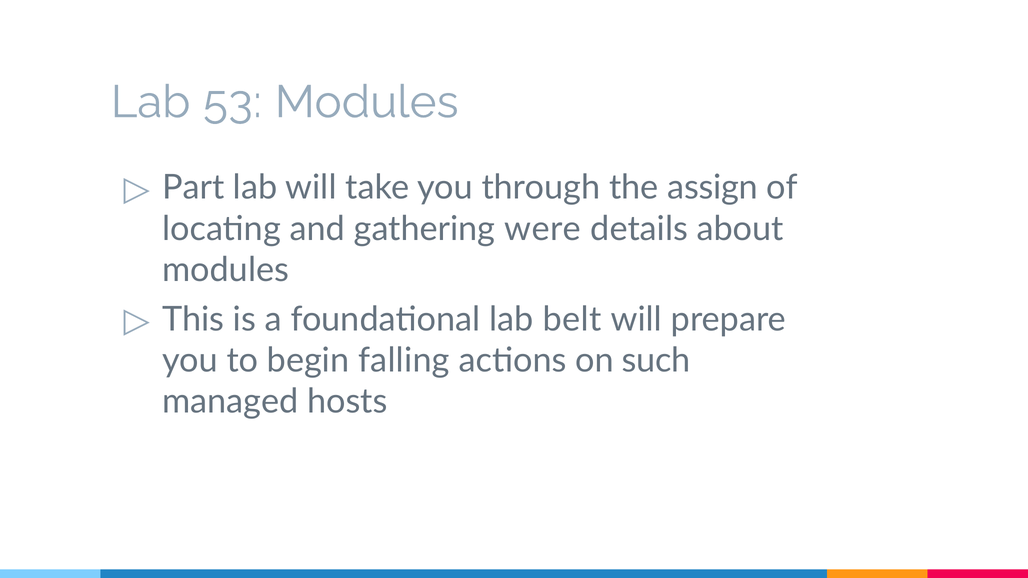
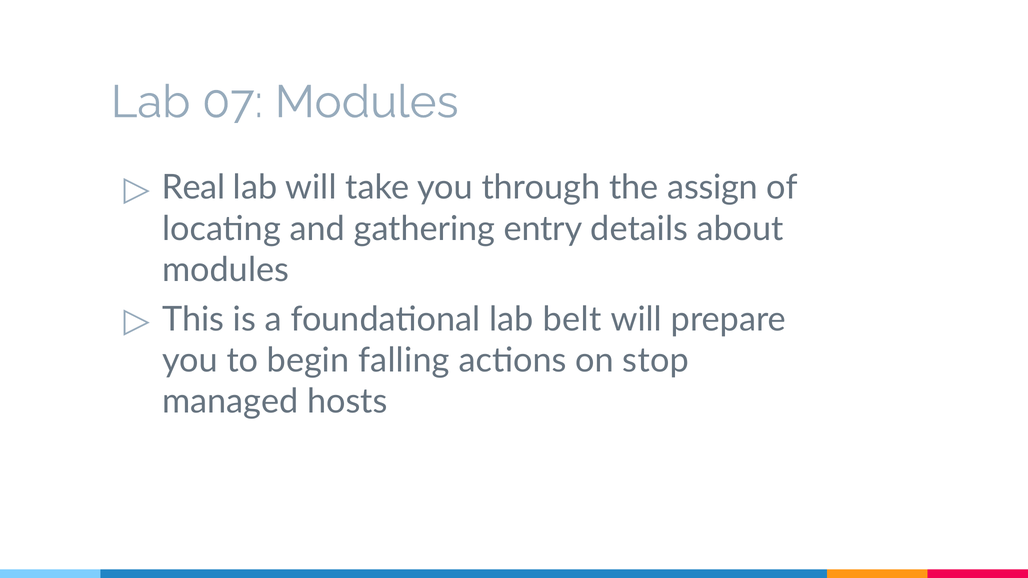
53: 53 -> 07
Part: Part -> Real
were: were -> entry
such: such -> stop
